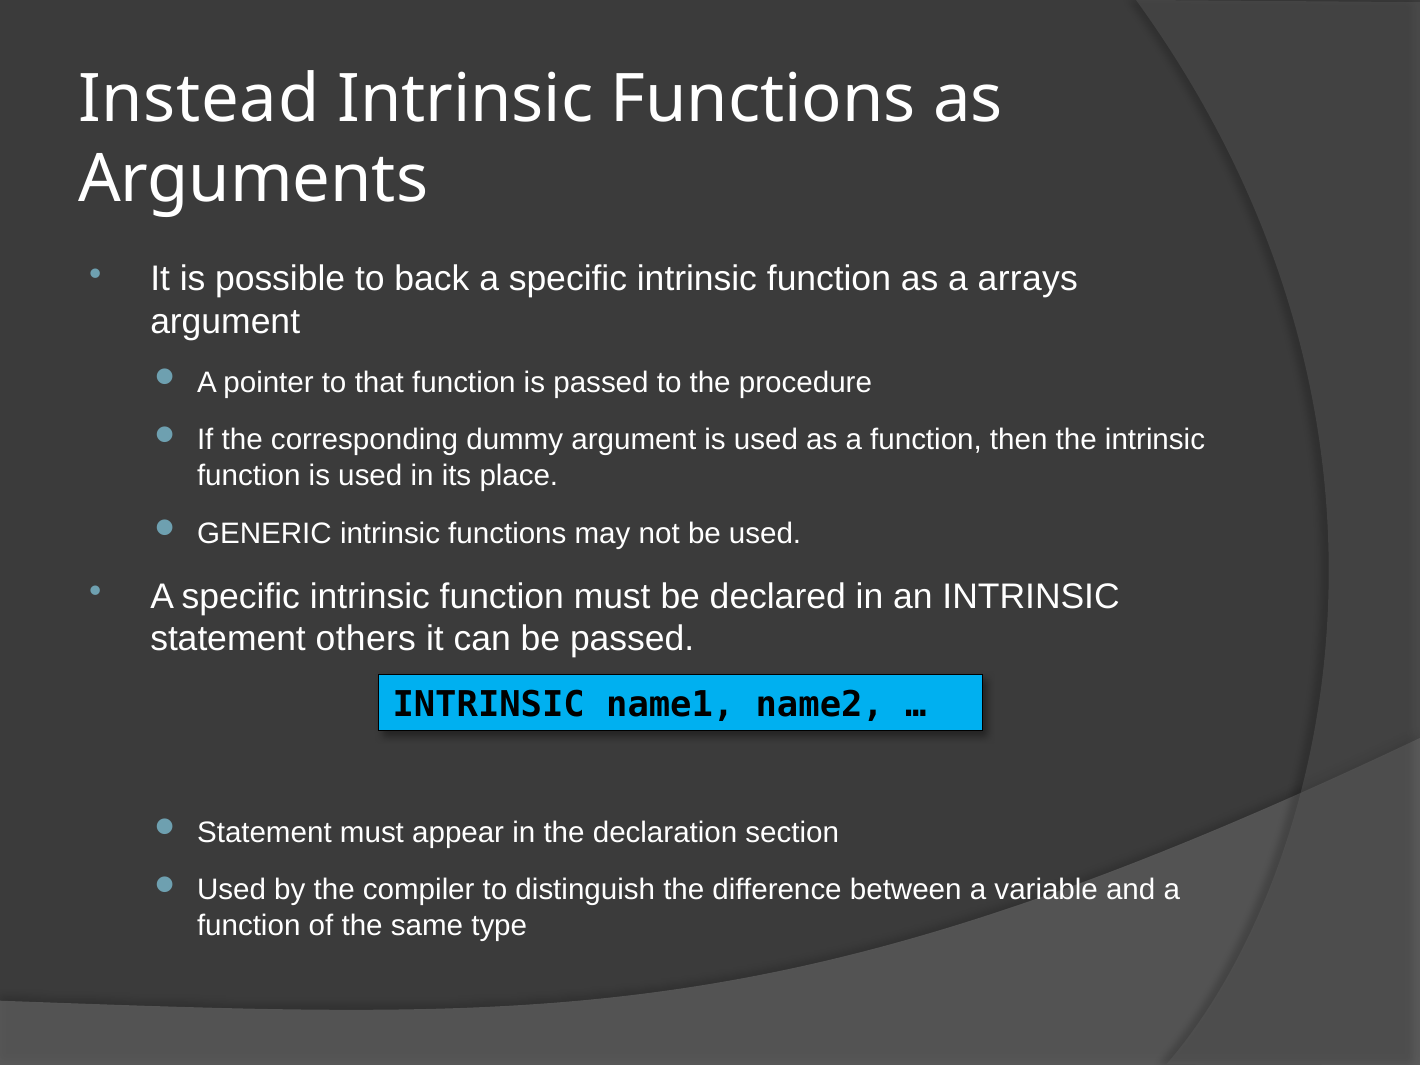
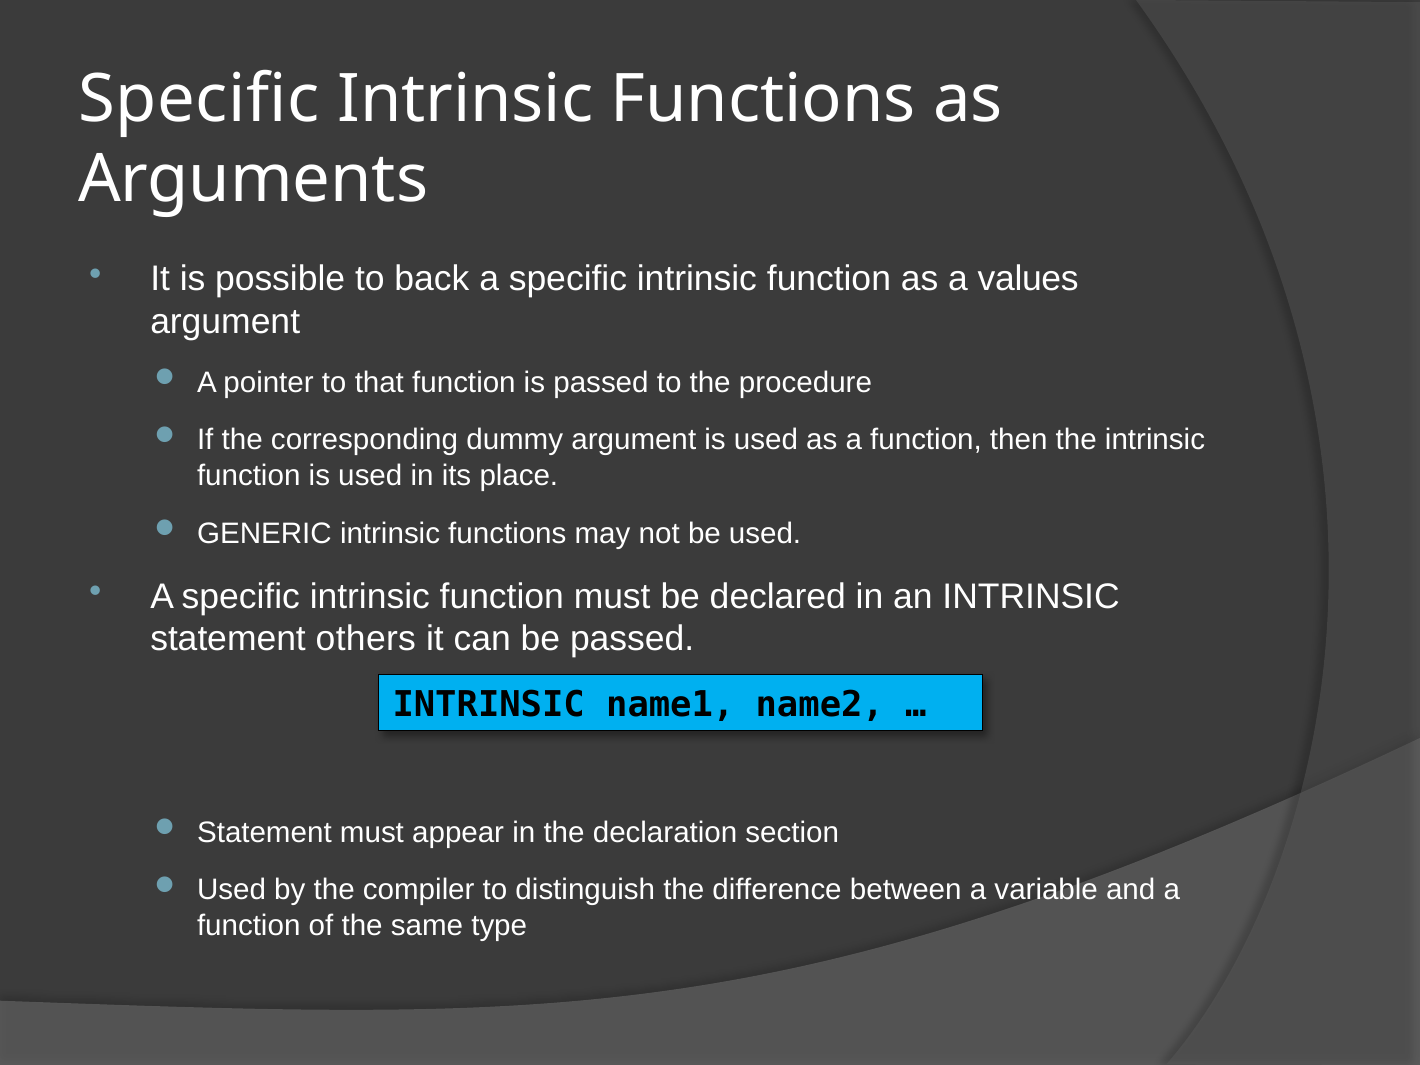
Instead at (199, 99): Instead -> Specific
arrays: arrays -> values
